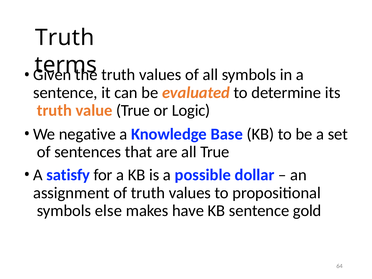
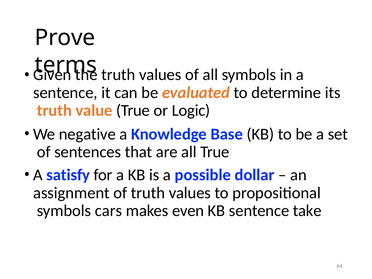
Truth at (65, 38): Truth -> Prove
else: else -> cars
have: have -> even
gold: gold -> take
